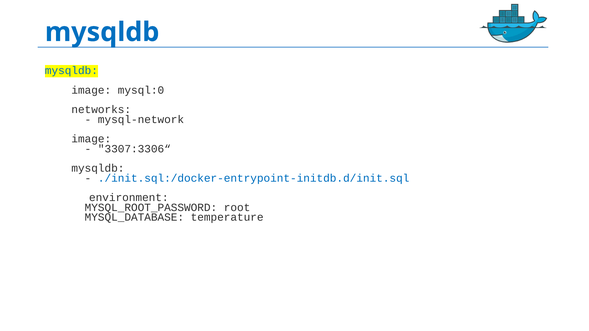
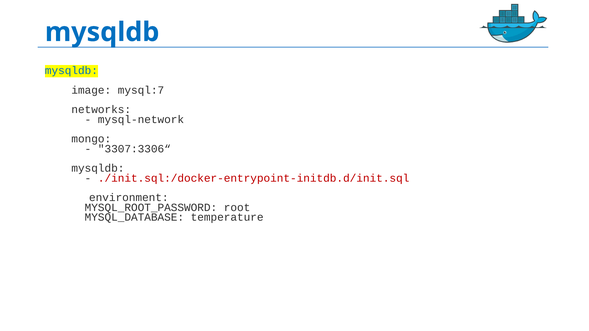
mysql:0: mysql:0 -> mysql:7
image at (91, 139): image -> mongo
./init.sql:/docker-entrypoint-initdb.d/init.sql colour: blue -> red
